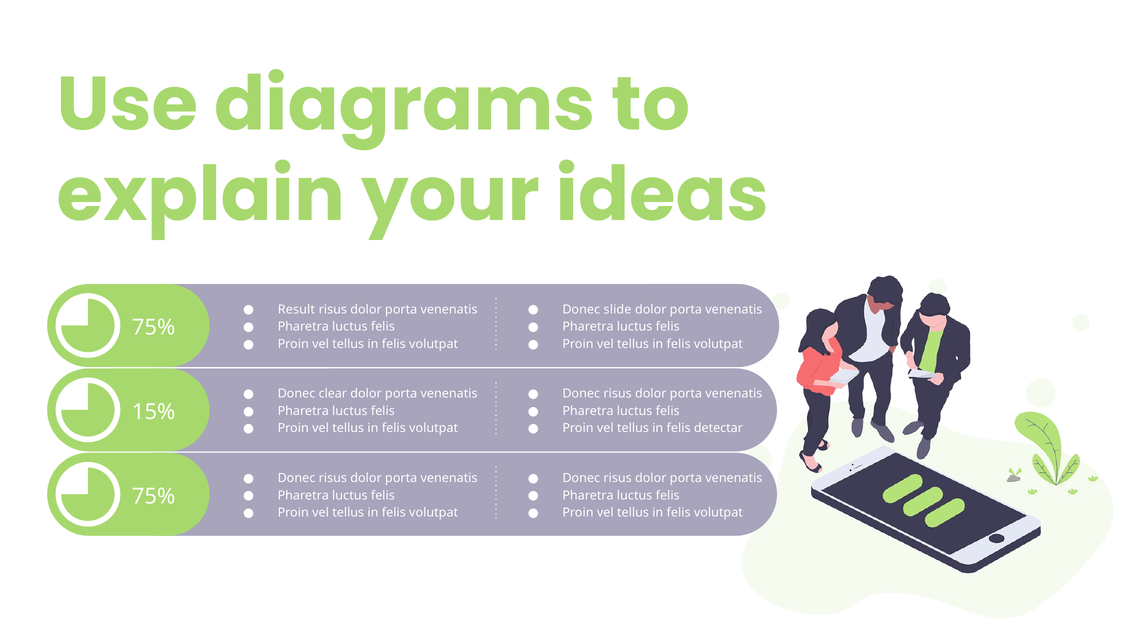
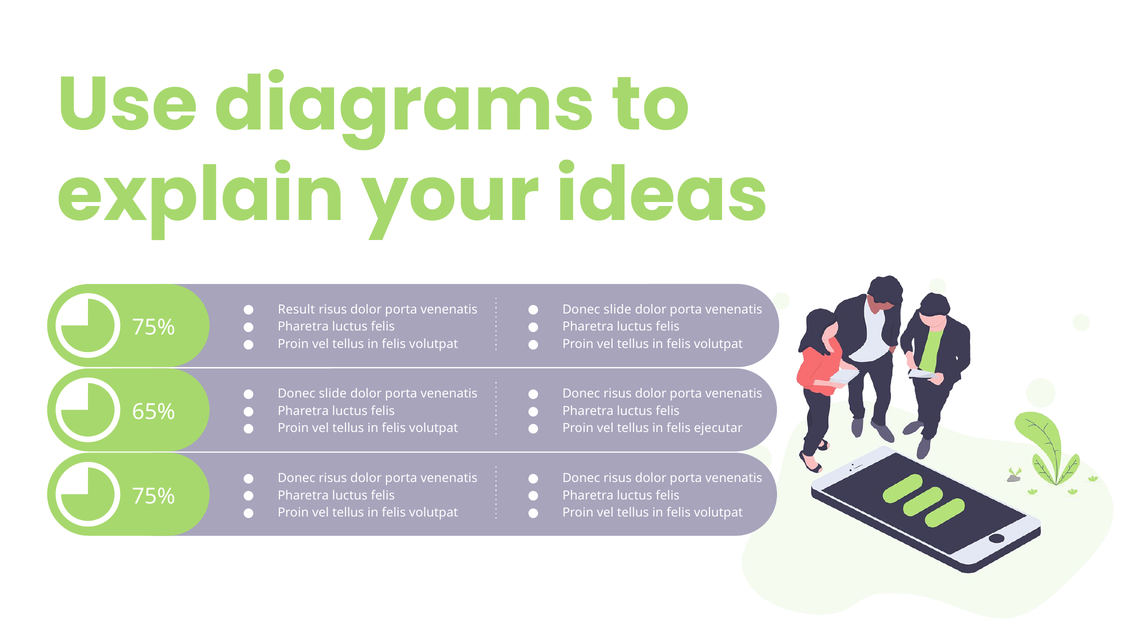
clear at (333, 394): clear -> slide
15%: 15% -> 65%
detectar: detectar -> ejecutar
